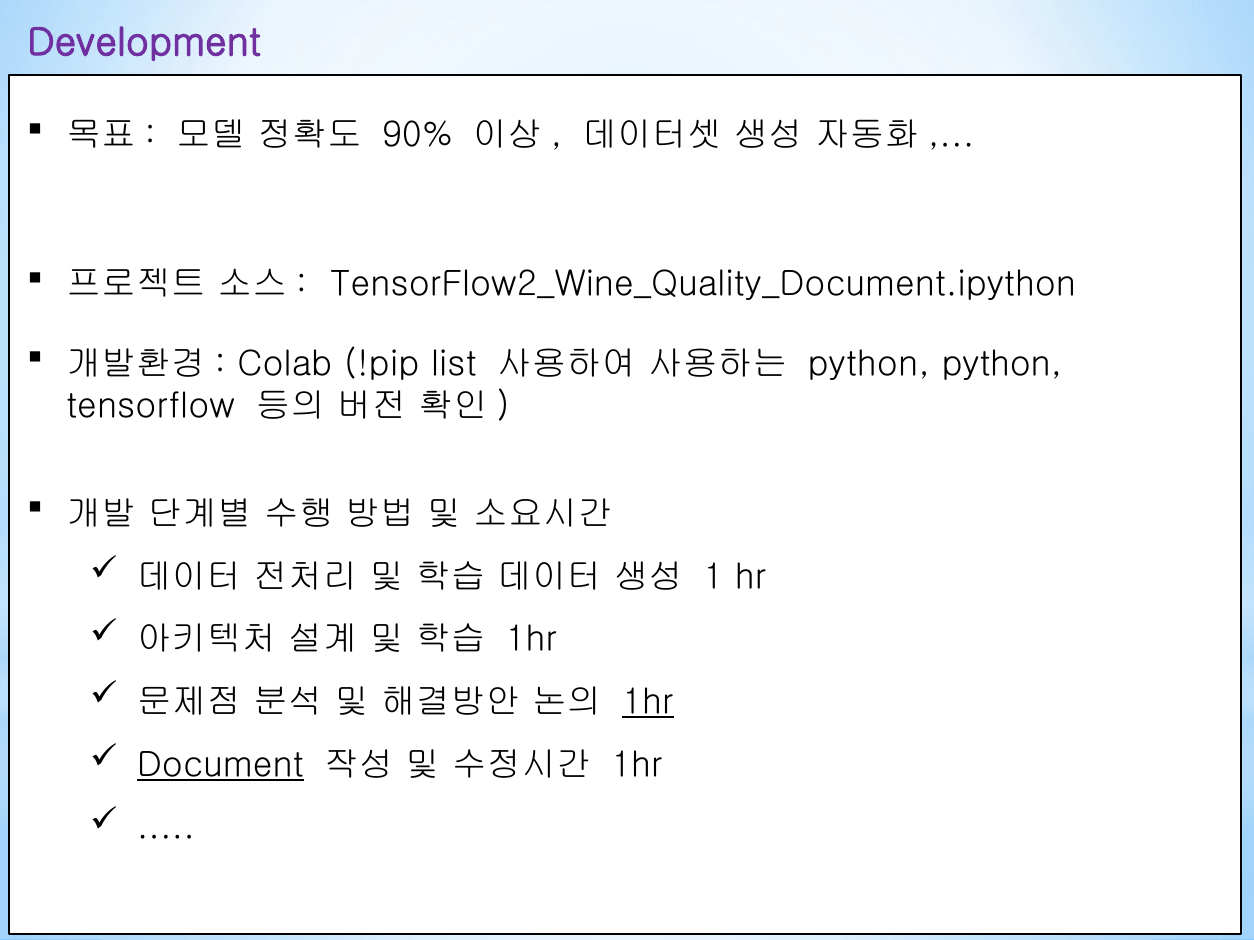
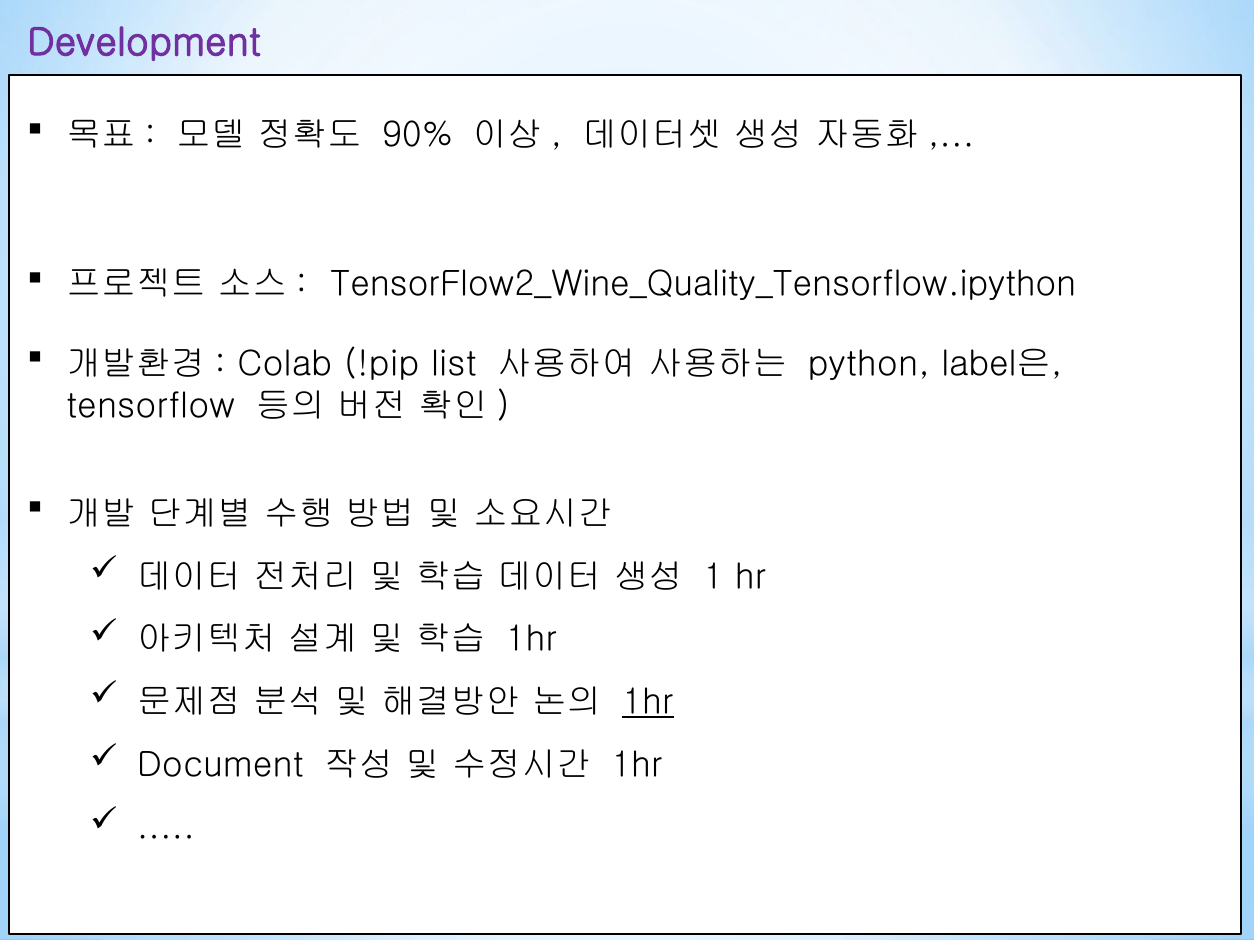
TensorFlow2_Wine_Quality_Document.ipython: TensorFlow2_Wine_Quality_Document.ipython -> TensorFlow2_Wine_Quality_Tensorflow.ipython
python python: python -> label은
Document underline: present -> none
